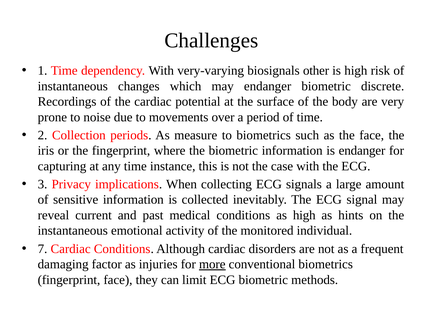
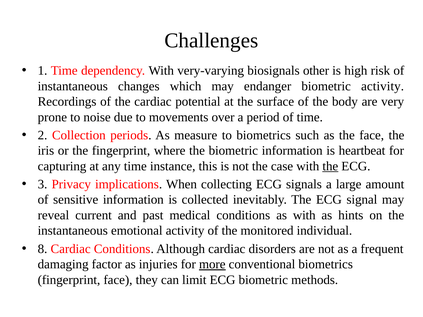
biometric discrete: discrete -> activity
is endanger: endanger -> heartbeat
the at (330, 166) underline: none -> present
as high: high -> with
7: 7 -> 8
